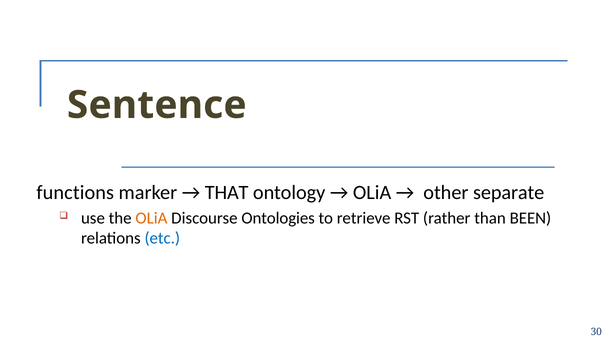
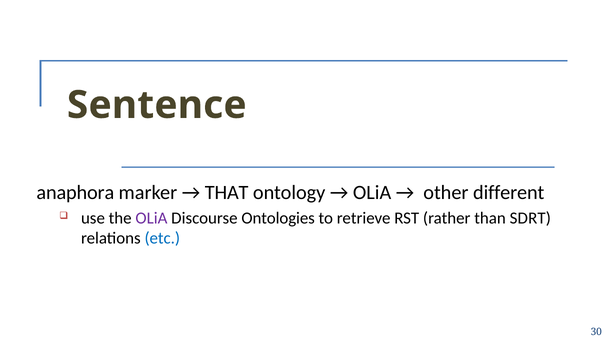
functions: functions -> anaphora
separate: separate -> different
OLiA at (151, 218) colour: orange -> purple
BEEN: BEEN -> SDRT
